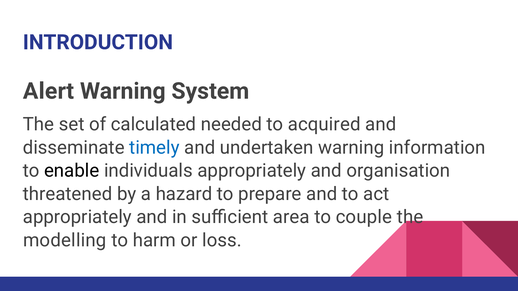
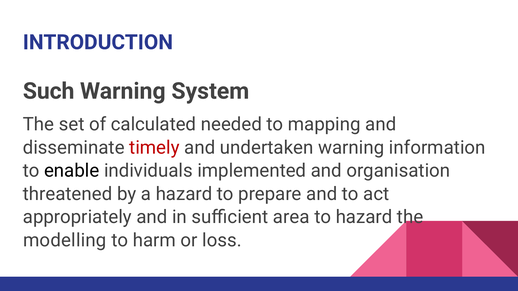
Alert: Alert -> Such
acquired: acquired -> mapping
timely colour: blue -> red
individuals appropriately: appropriately -> implemented
to couple: couple -> hazard
